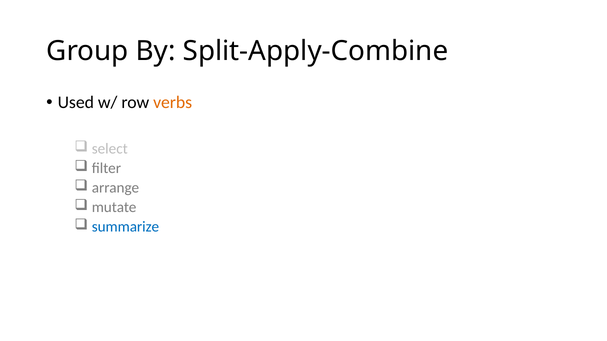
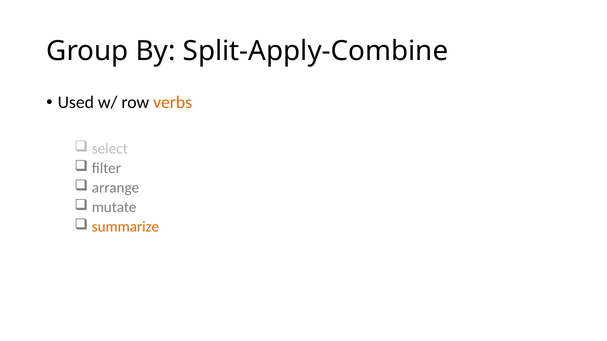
summarize colour: blue -> orange
